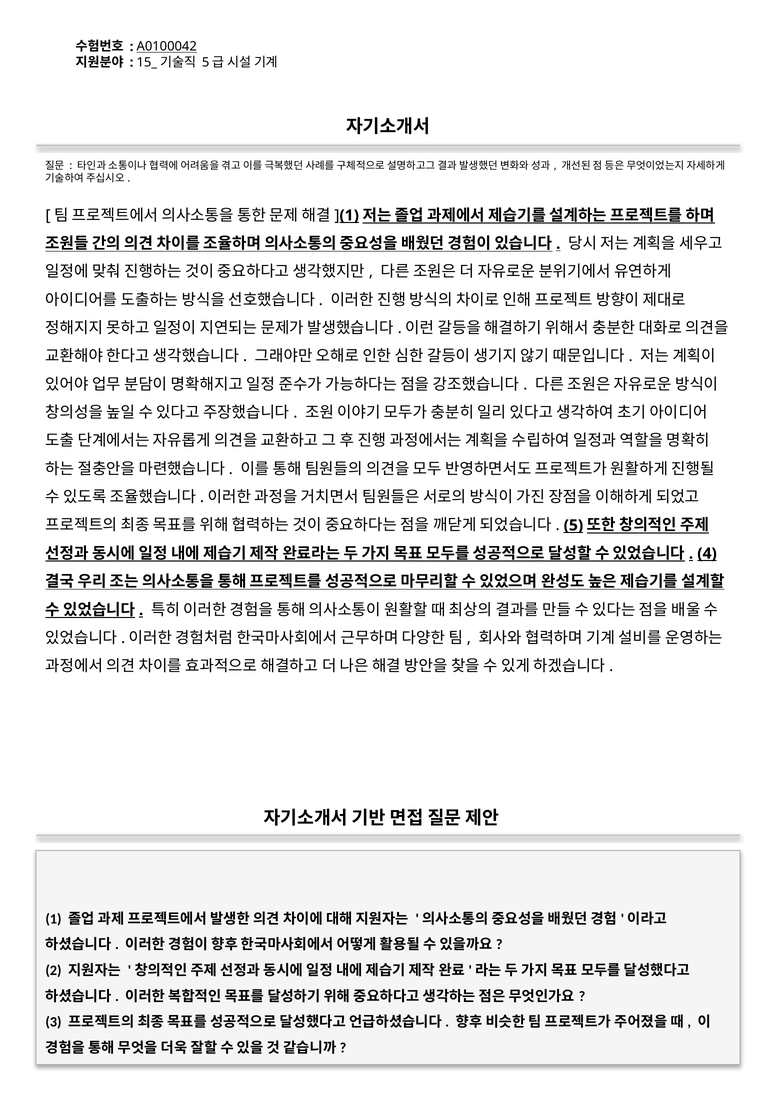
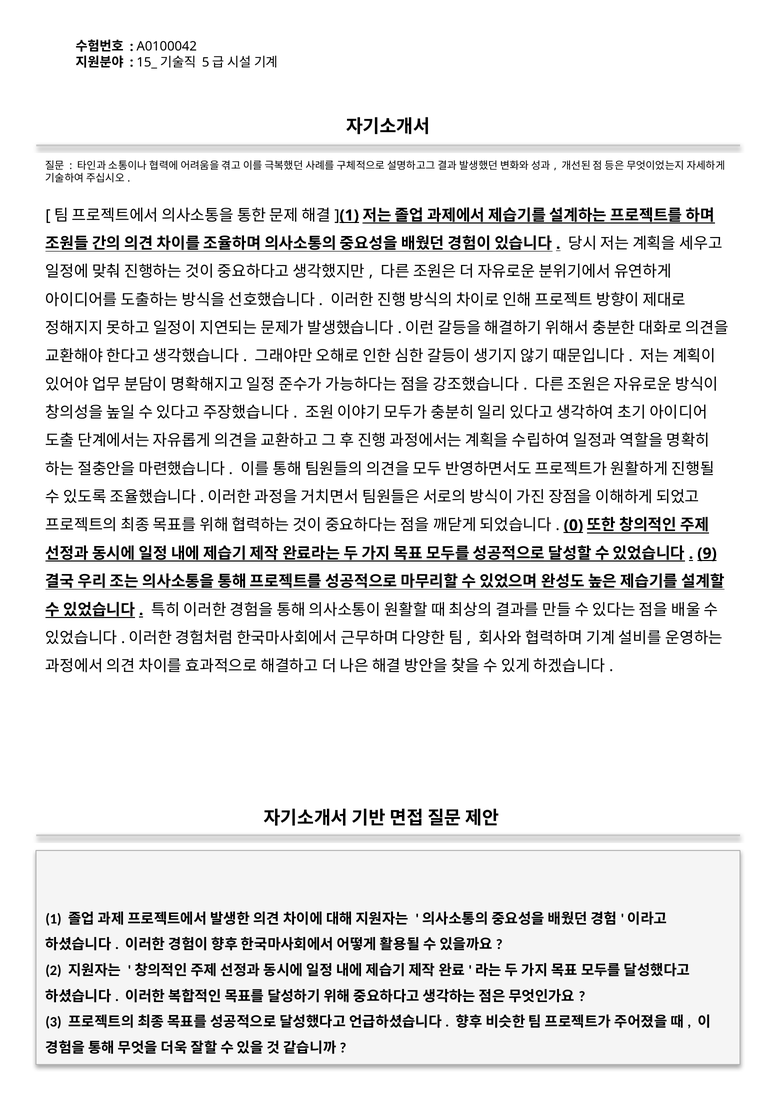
A0100042 underline: present -> none
5: 5 -> 0
4: 4 -> 9
